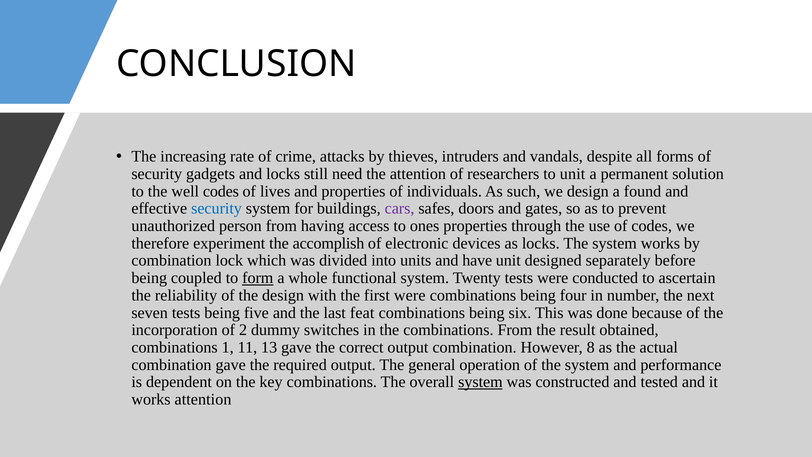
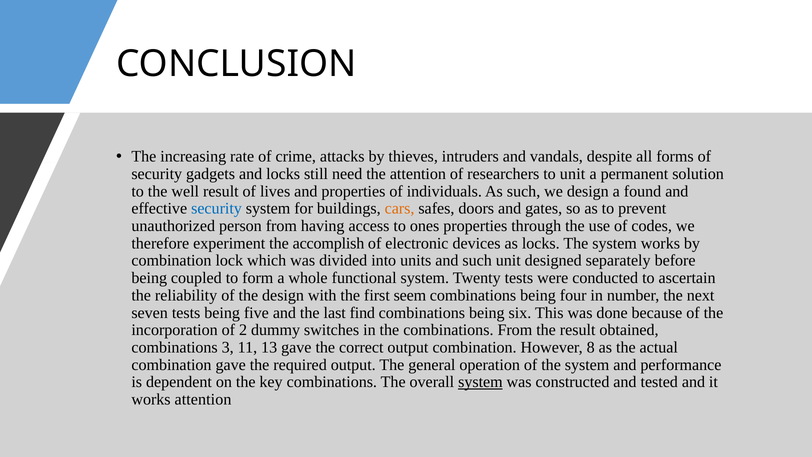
well codes: codes -> result
cars colour: purple -> orange
and have: have -> such
form underline: present -> none
first were: were -> seem
feat: feat -> find
1: 1 -> 3
